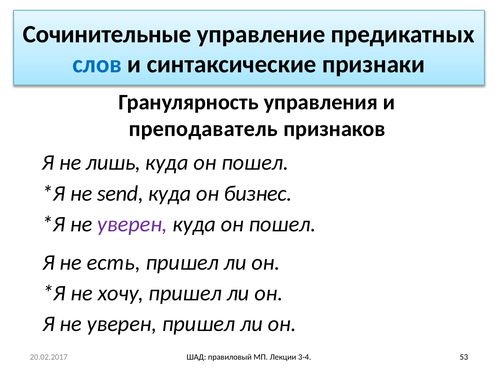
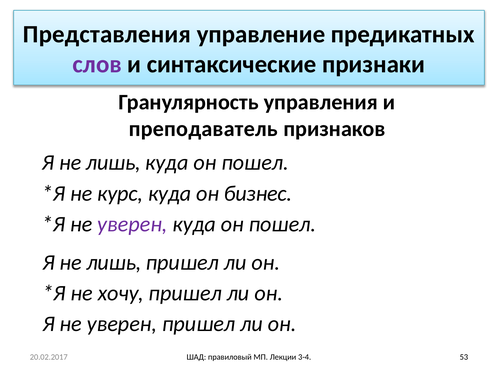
Сочинительные: Сочинительные -> Представления
слов colour: blue -> purple
send: send -> курс
есть at (114, 262): есть -> лишь
